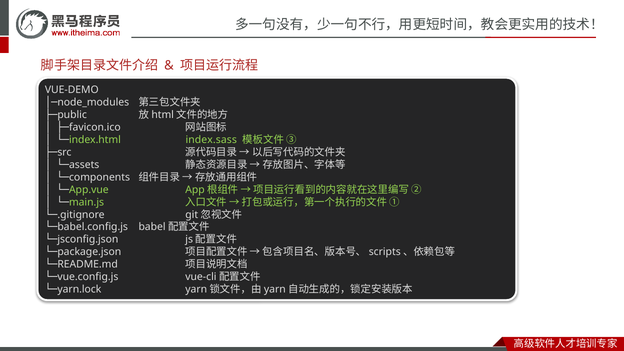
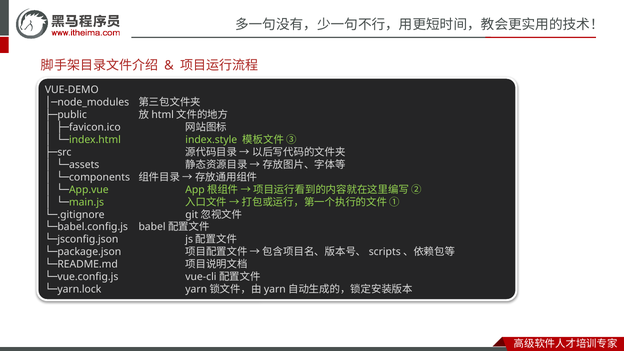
index.sass: index.sass -> index.style
